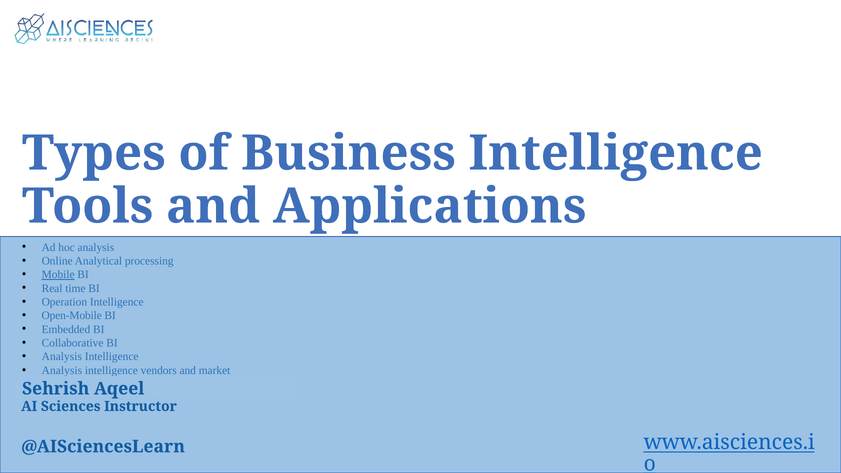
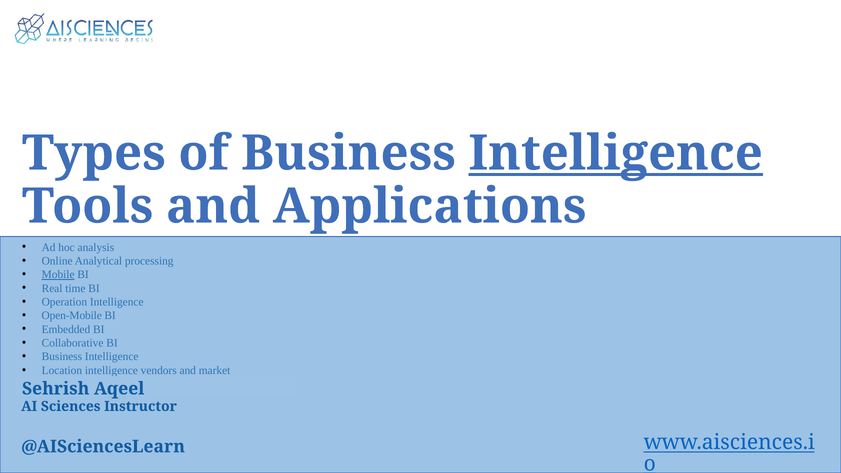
Intelligence at (616, 153) underline: none -> present
Analysis at (62, 357): Analysis -> Business
Analysis at (62, 370): Analysis -> Location
